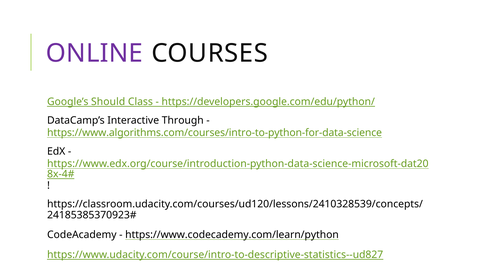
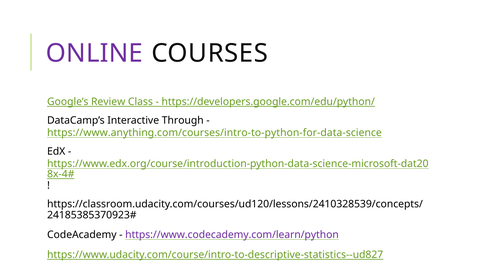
Should: Should -> Review
https://www.algorithms.com/courses/intro-to-python-for-data-science: https://www.algorithms.com/courses/intro-to-python-for-data-science -> https://www.anything.com/courses/intro-to-python-for-data-science
https://www.codecademy.com/learn/python colour: black -> purple
